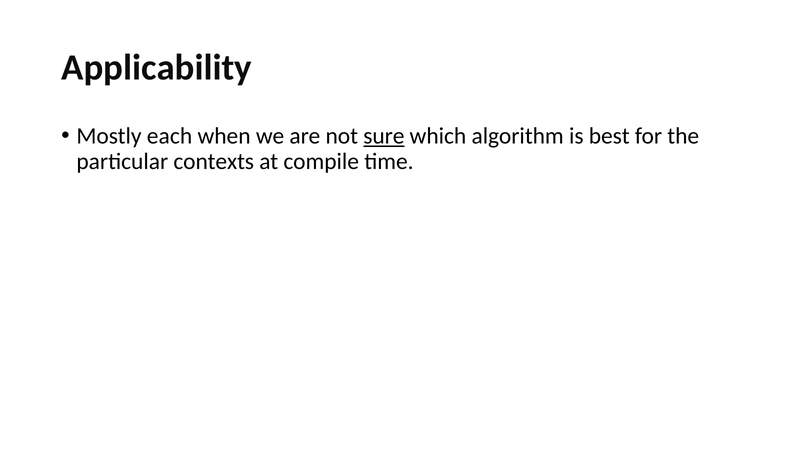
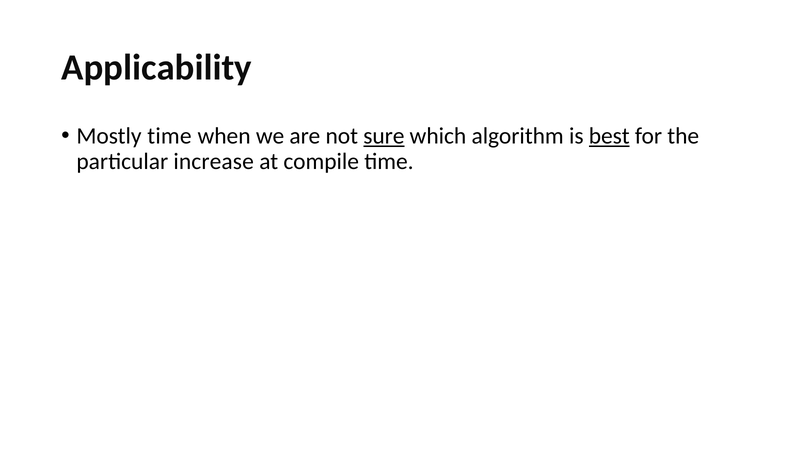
Mostly each: each -> time
best underline: none -> present
contexts: contexts -> increase
